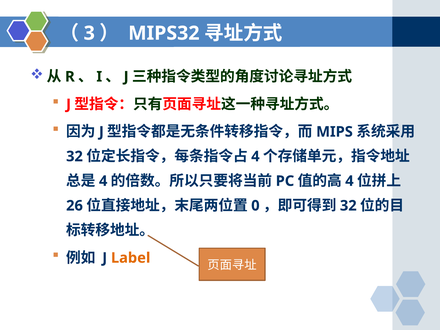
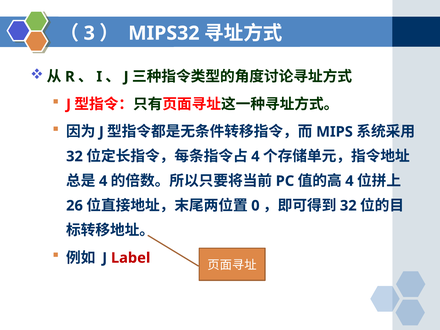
Label colour: orange -> red
